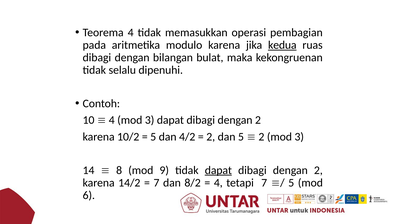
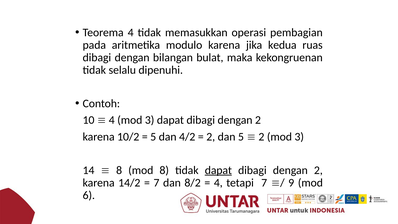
kedua underline: present -> none
mod 9: 9 -> 8
5 at (291, 183): 5 -> 9
